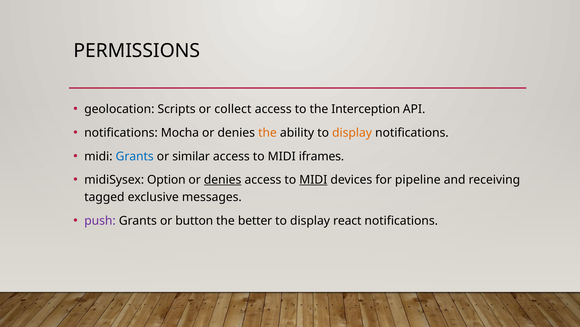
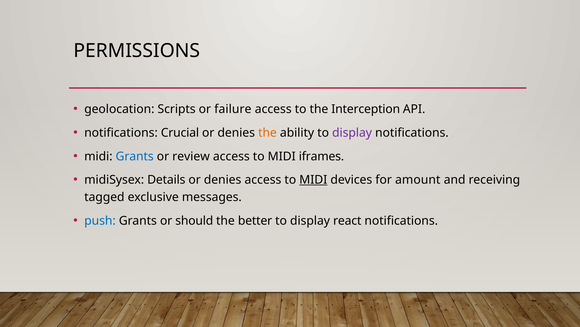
collect: collect -> failure
Mocha: Mocha -> Crucial
display at (352, 133) colour: orange -> purple
similar: similar -> review
Option: Option -> Details
denies at (223, 179) underline: present -> none
pipeline: pipeline -> amount
push colour: purple -> blue
button: button -> should
